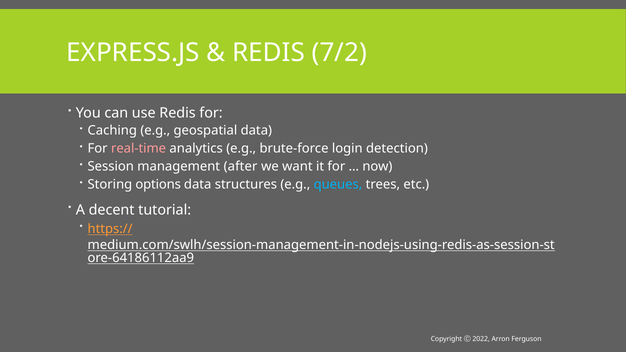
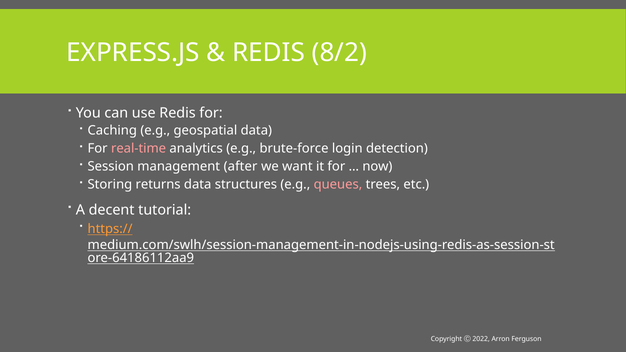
7/2: 7/2 -> 8/2
options: options -> returns
queues colour: light blue -> pink
